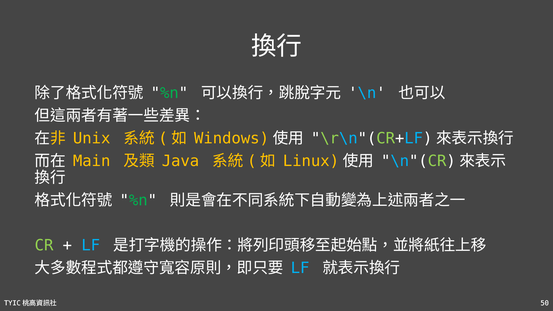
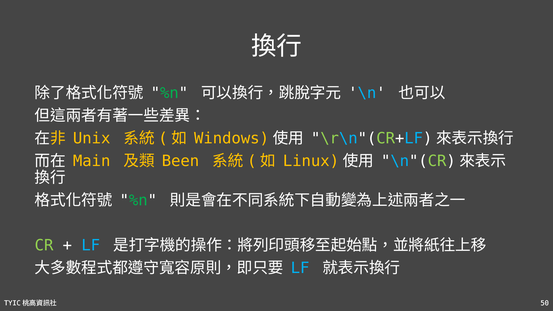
Java: Java -> Been
